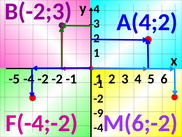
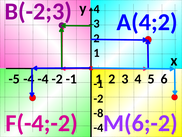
-2 at (43, 79): -2 -> -4
-9: -9 -> -8
